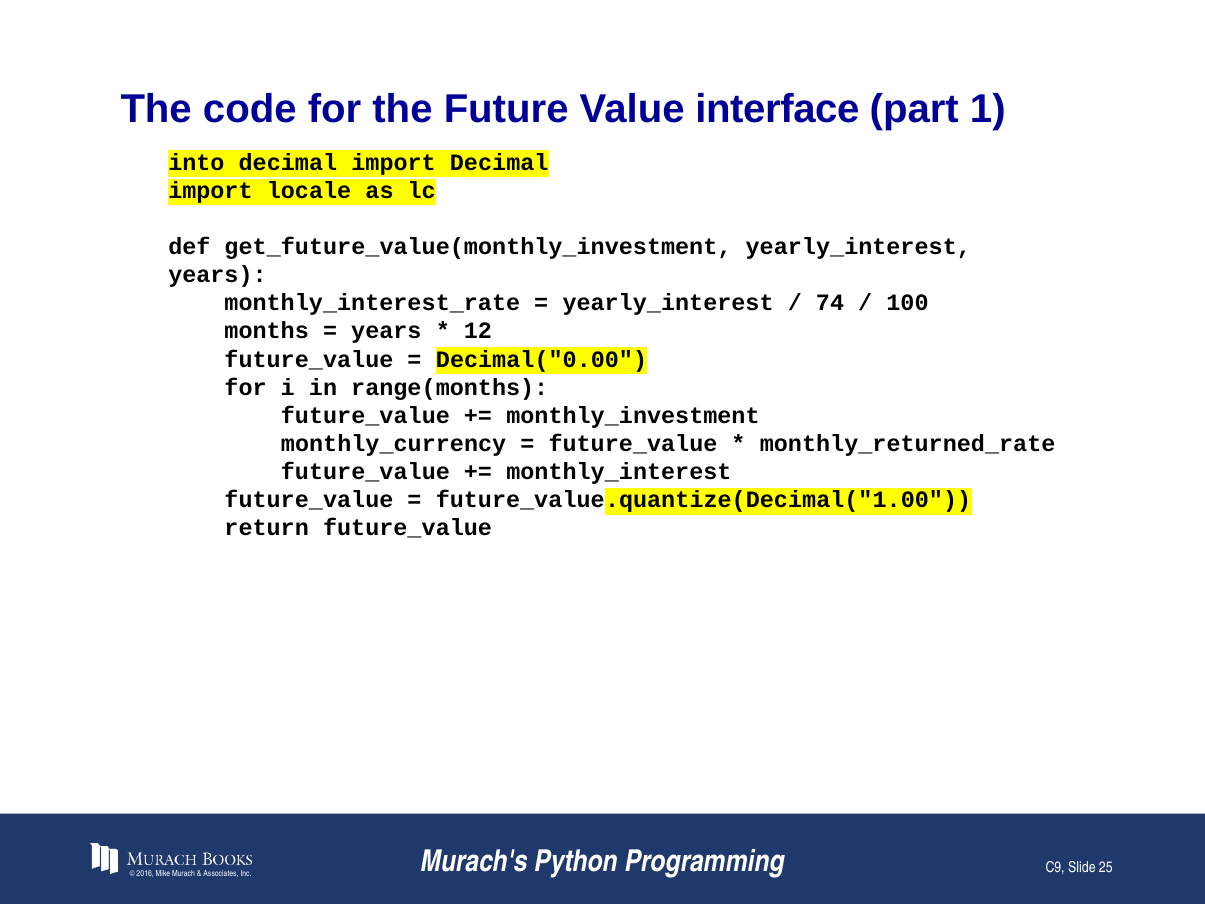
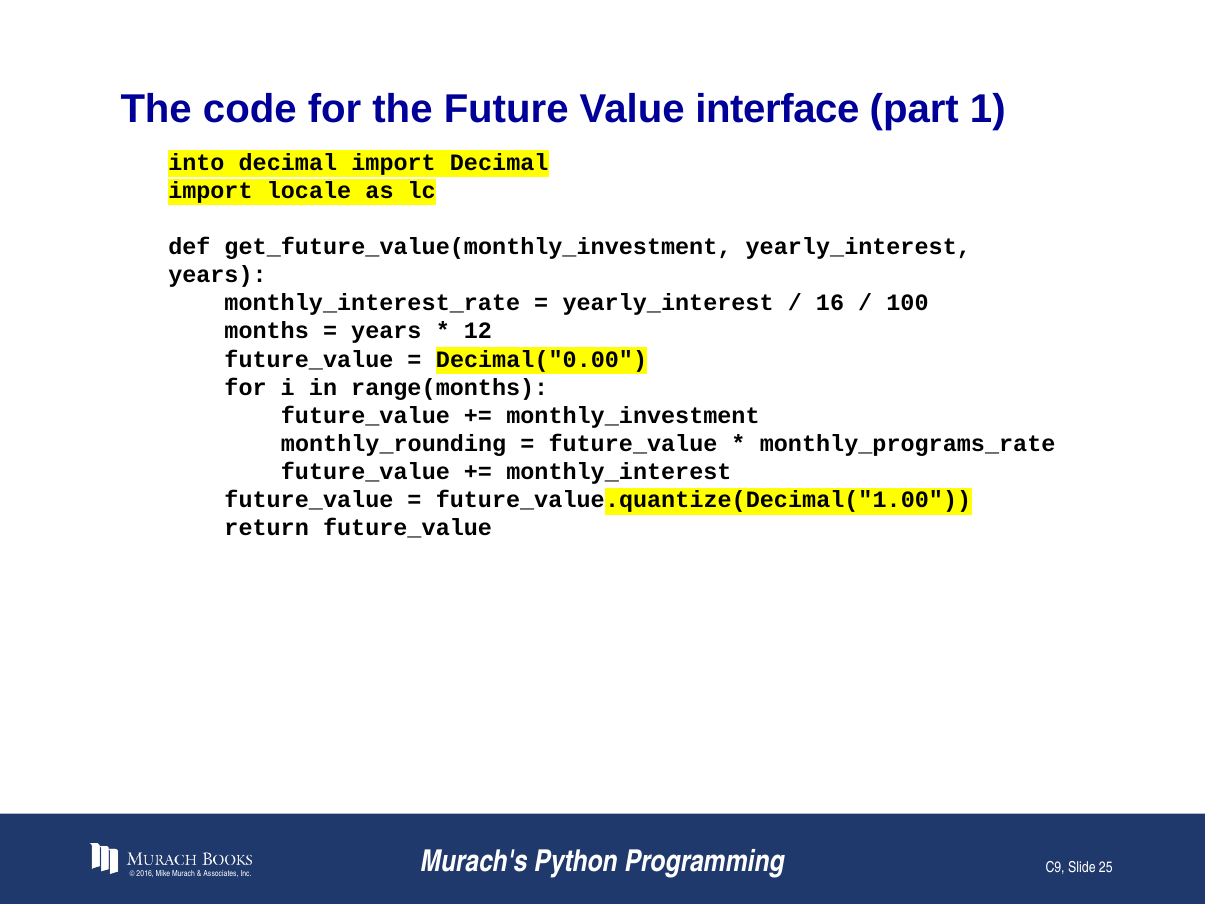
74: 74 -> 16
monthly_currency: monthly_currency -> monthly_rounding
monthly_returned_rate: monthly_returned_rate -> monthly_programs_rate
